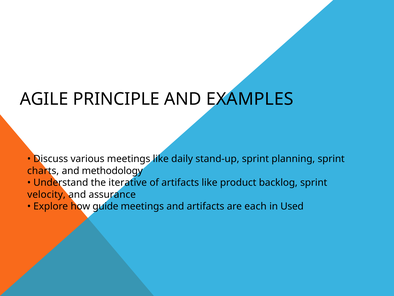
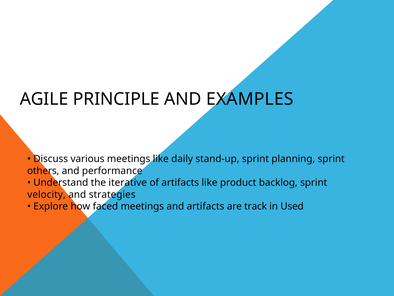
charts: charts -> others
methodology: methodology -> performance
assurance: assurance -> strategies
guide: guide -> faced
each: each -> track
